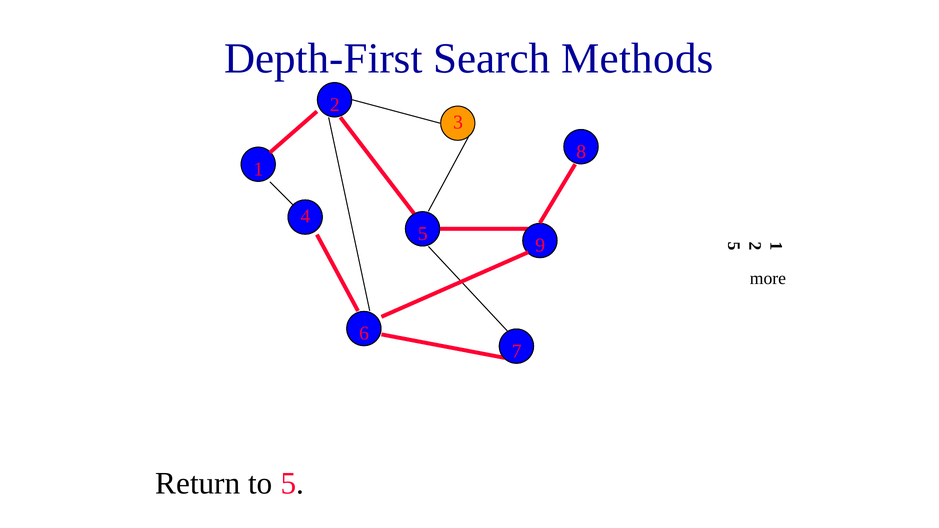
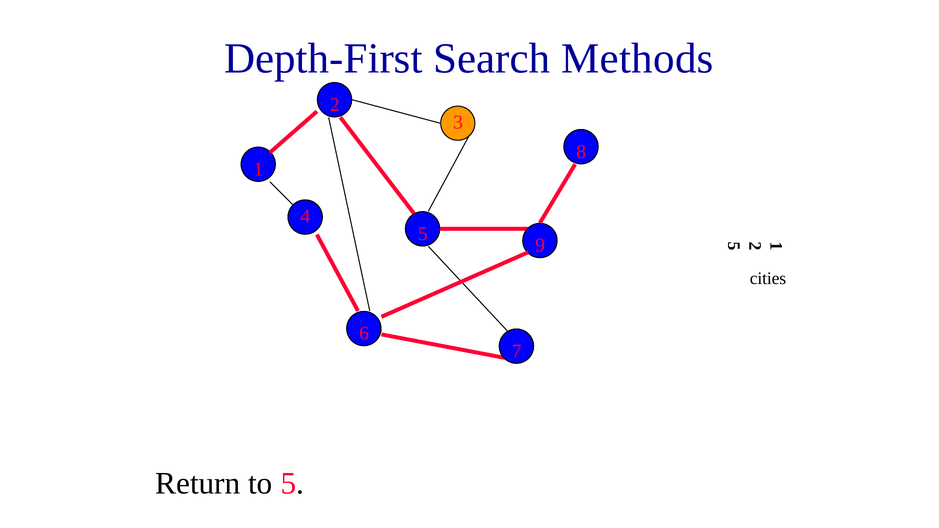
more: more -> cities
